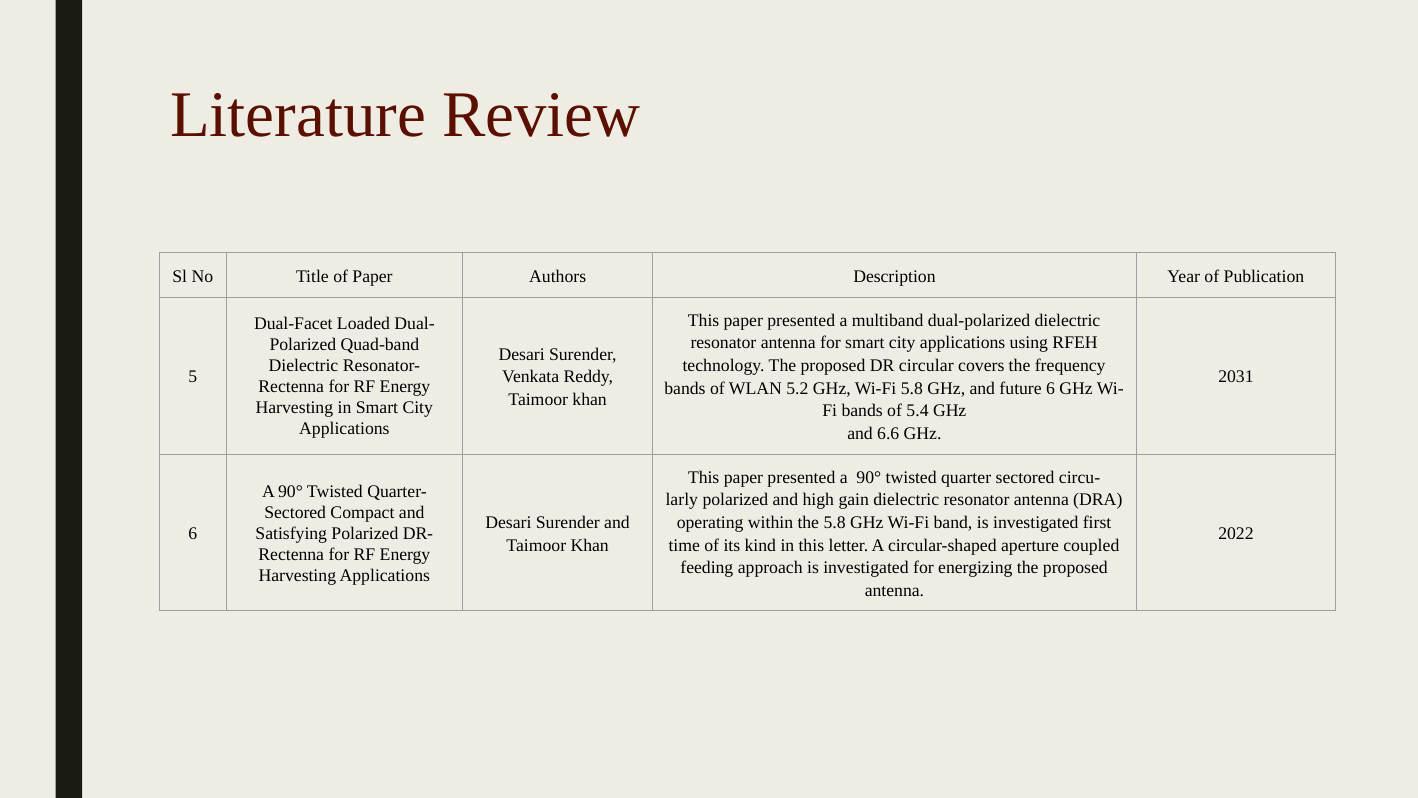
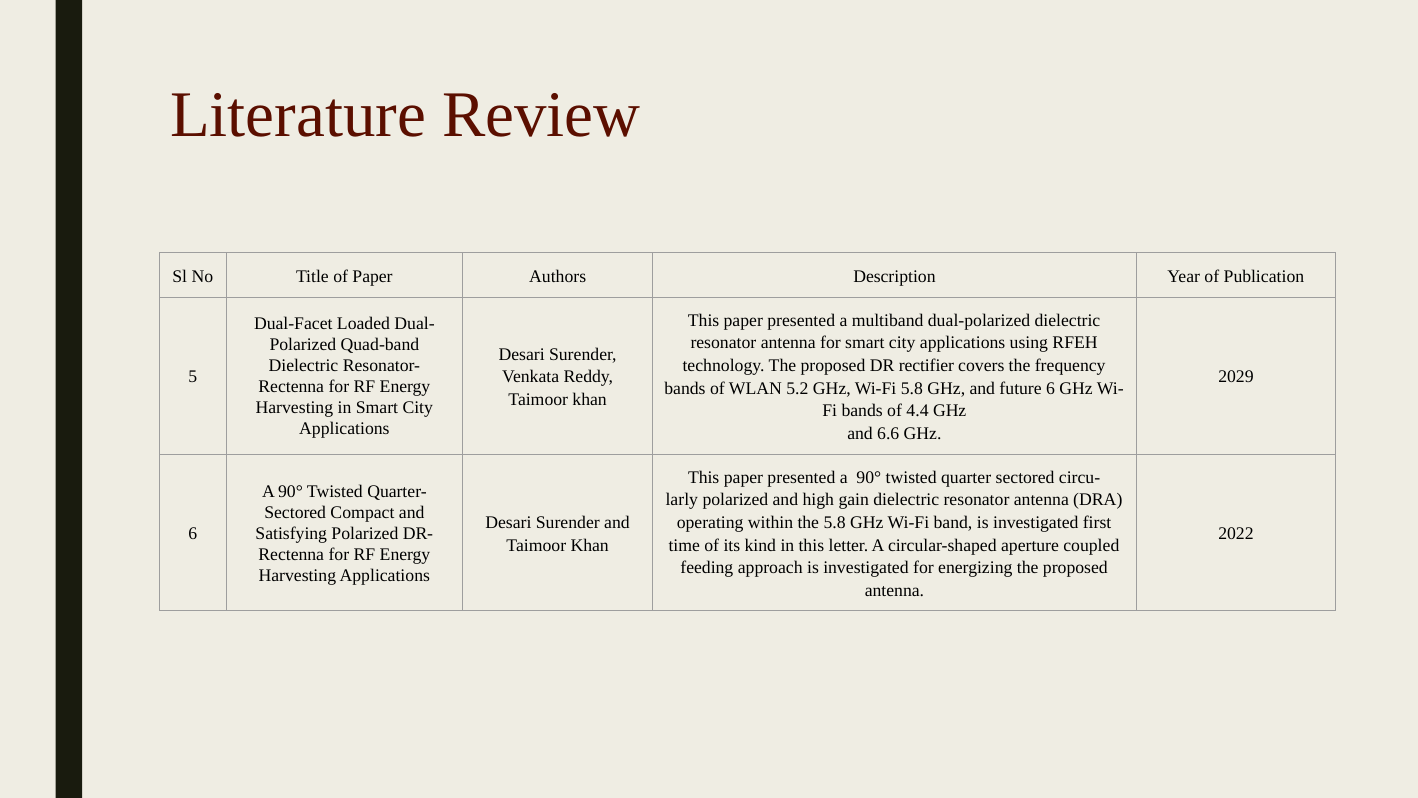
circular: circular -> rectifier
2031: 2031 -> 2029
5.4: 5.4 -> 4.4
